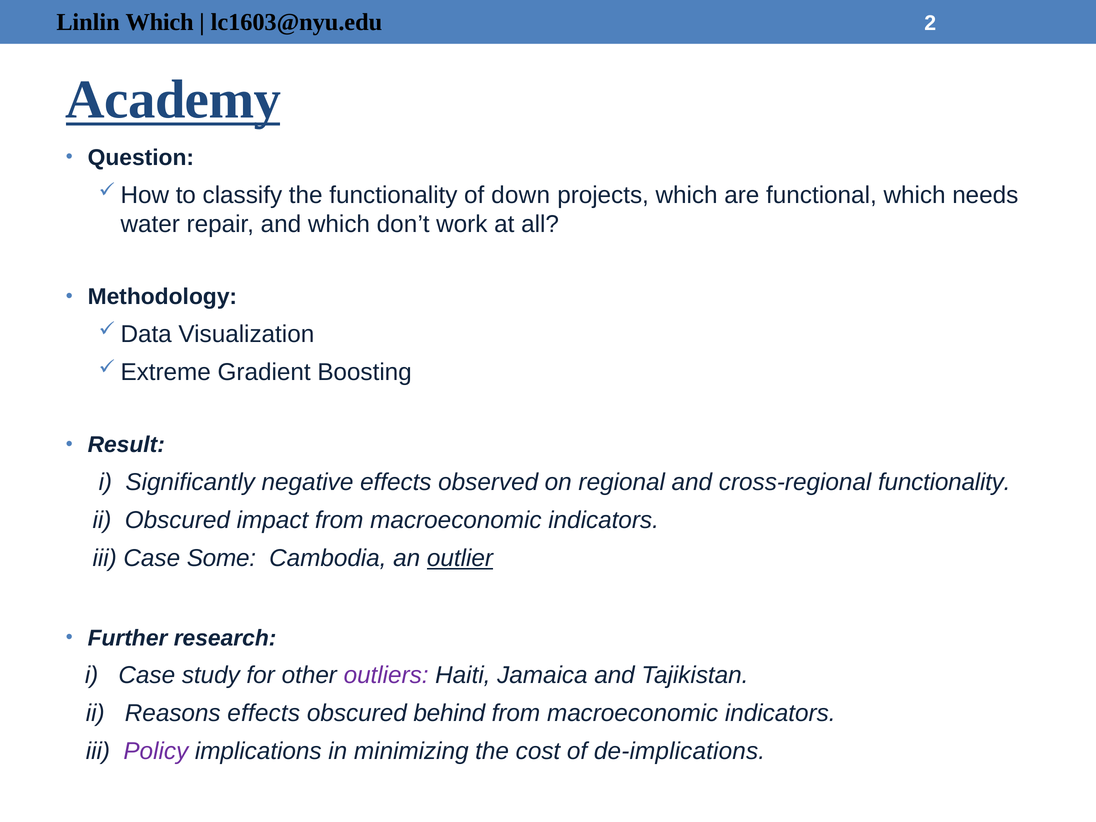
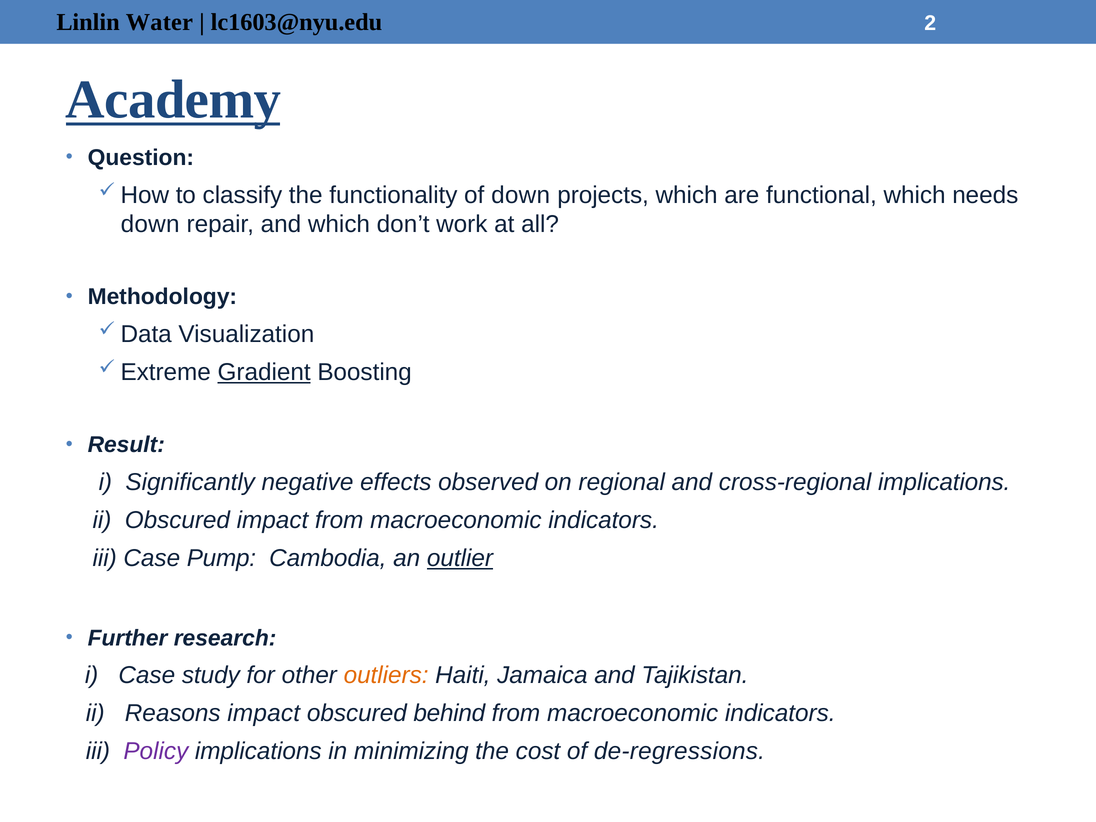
Linlin Which: Which -> Water
water at (150, 224): water -> down
Gradient underline: none -> present
cross-regional functionality: functionality -> implications
Some: Some -> Pump
outliers colour: purple -> orange
Reasons effects: effects -> impact
de-implications: de-implications -> de-regressions
